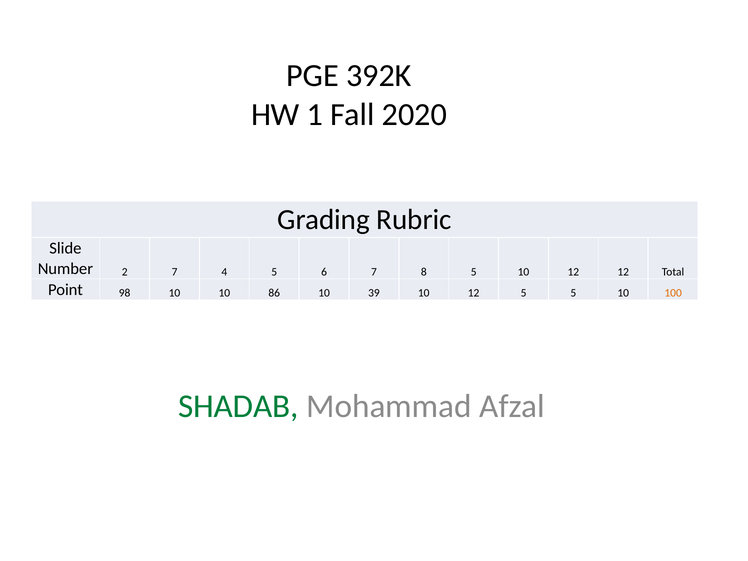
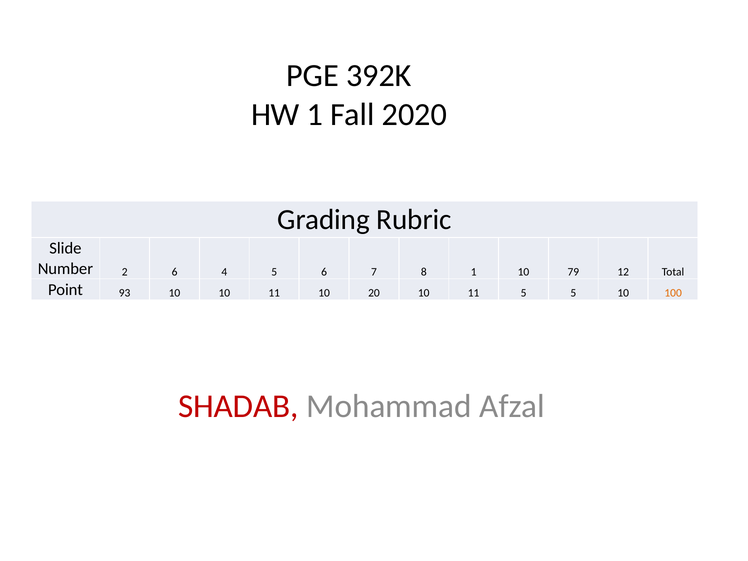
2 7: 7 -> 6
8 5: 5 -> 1
12 at (573, 272): 12 -> 79
98: 98 -> 93
10 10 86: 86 -> 11
39: 39 -> 20
12 at (474, 293): 12 -> 11
SHADAB colour: green -> red
